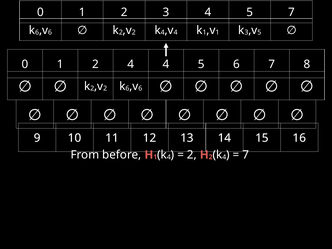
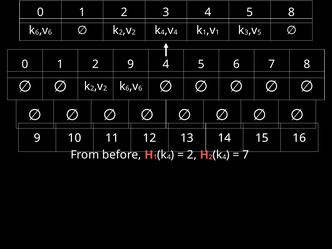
5 7: 7 -> 8
2 4: 4 -> 9
